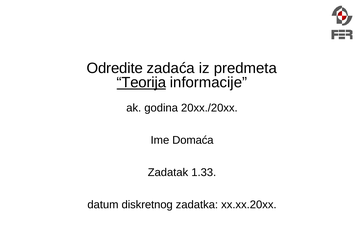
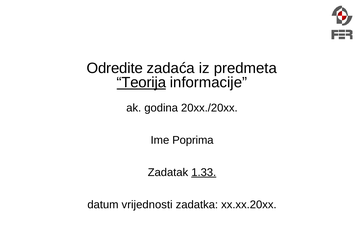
Domaća: Domaća -> Poprima
1.33 underline: none -> present
diskretnog: diskretnog -> vrijednosti
